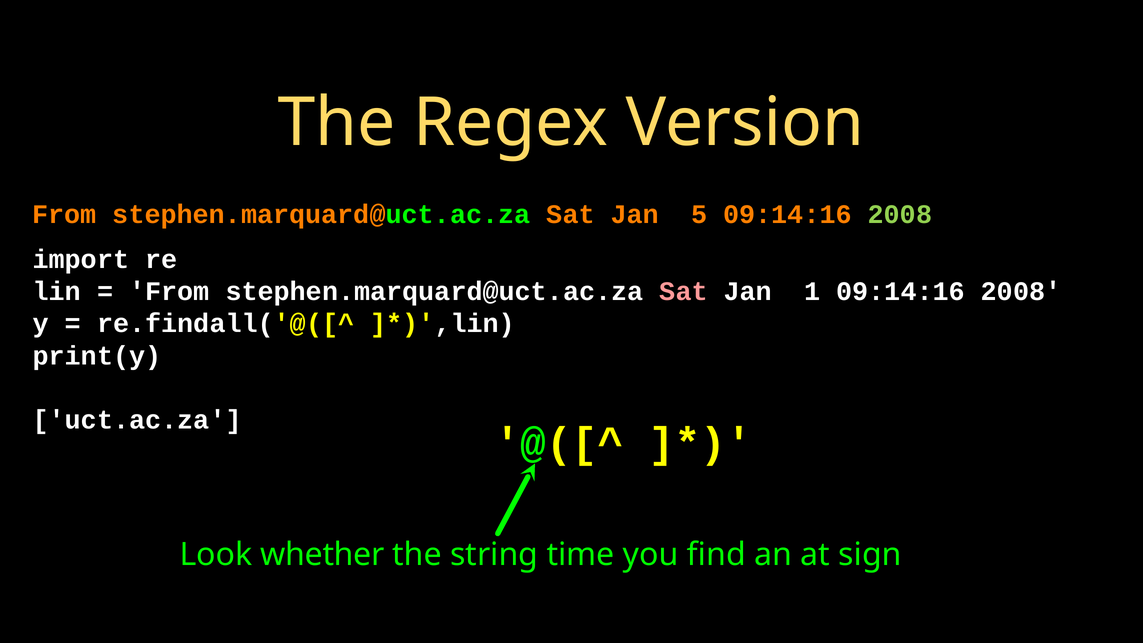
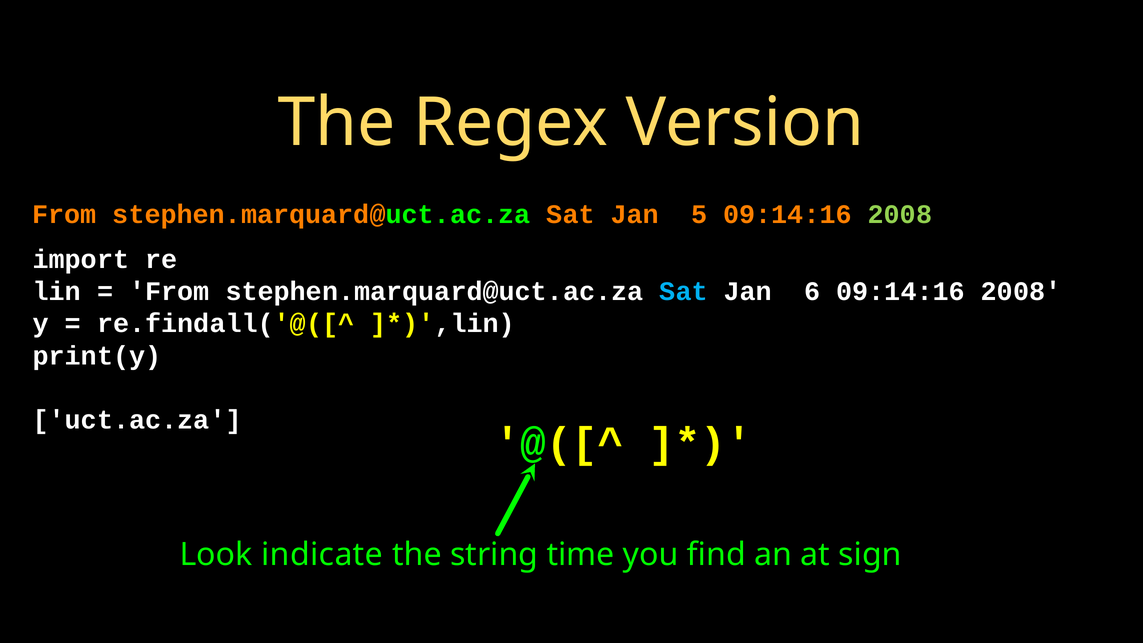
Sat at (684, 291) colour: pink -> light blue
1: 1 -> 6
whether: whether -> indicate
